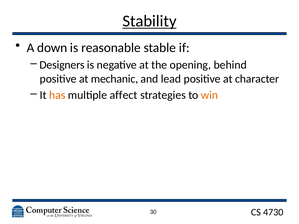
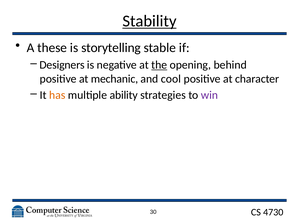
down: down -> these
reasonable: reasonable -> storytelling
the underline: none -> present
lead: lead -> cool
affect: affect -> ability
win colour: orange -> purple
